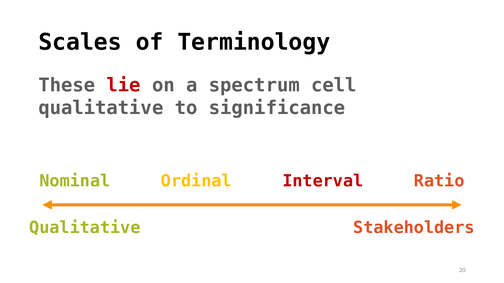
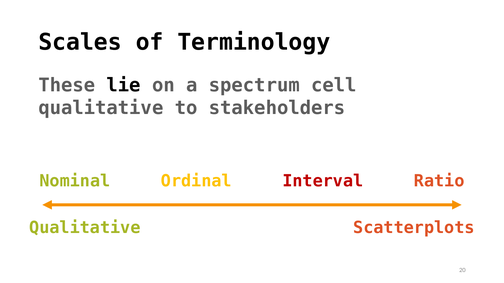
lie colour: red -> black
significance: significance -> stakeholders
Stakeholders: Stakeholders -> Scatterplots
